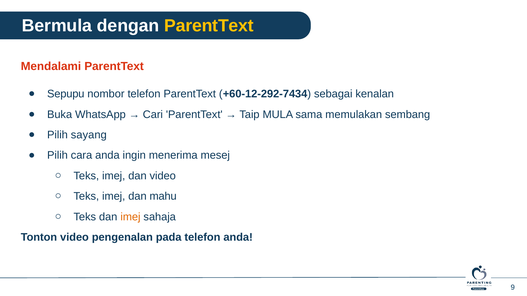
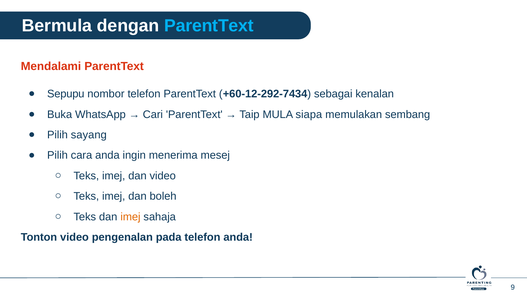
ParentText at (209, 26) colour: yellow -> light blue
sama: sama -> siapa
mahu: mahu -> boleh
